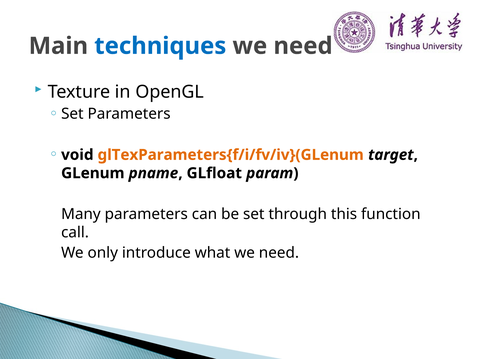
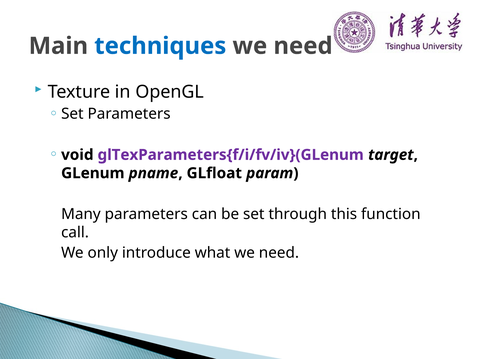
glTexParameters{f/i/fv/iv}(GLenum colour: orange -> purple
